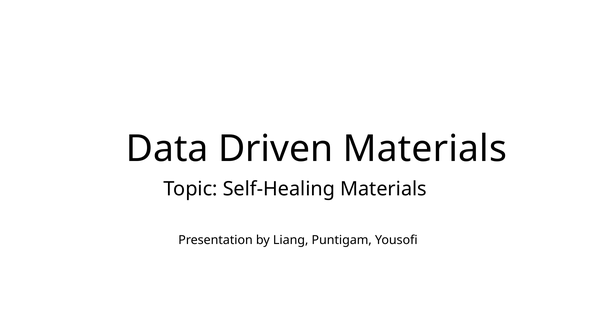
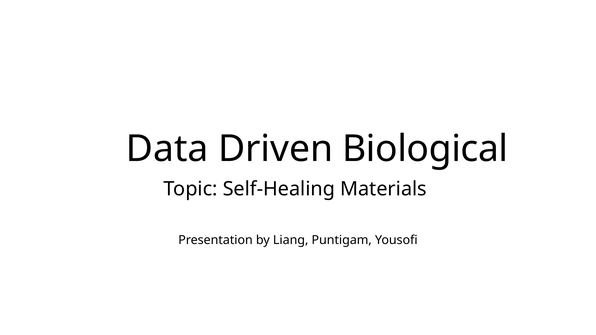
Driven Materials: Materials -> Biological
